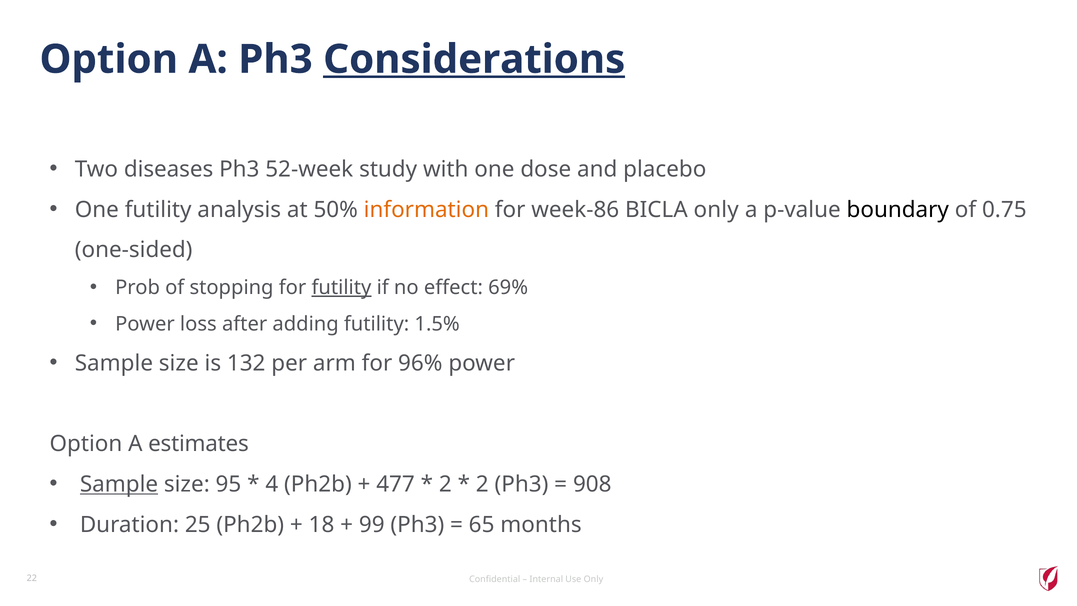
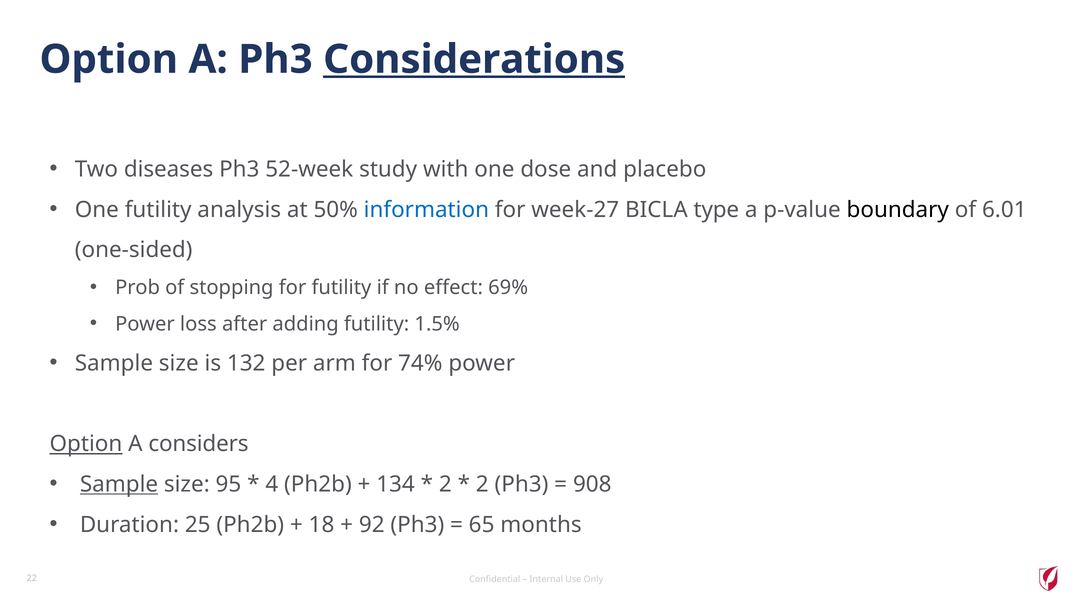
information colour: orange -> blue
week-86: week-86 -> week-27
BICLA only: only -> type
0.75: 0.75 -> 6.01
futility at (341, 287) underline: present -> none
96%: 96% -> 74%
Option at (86, 444) underline: none -> present
estimates: estimates -> considers
477: 477 -> 134
99: 99 -> 92
